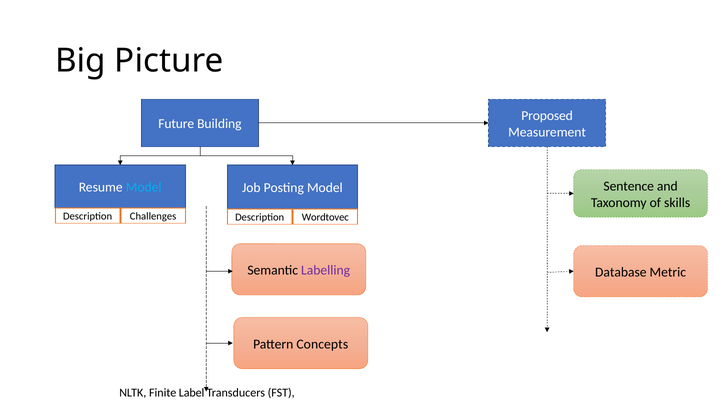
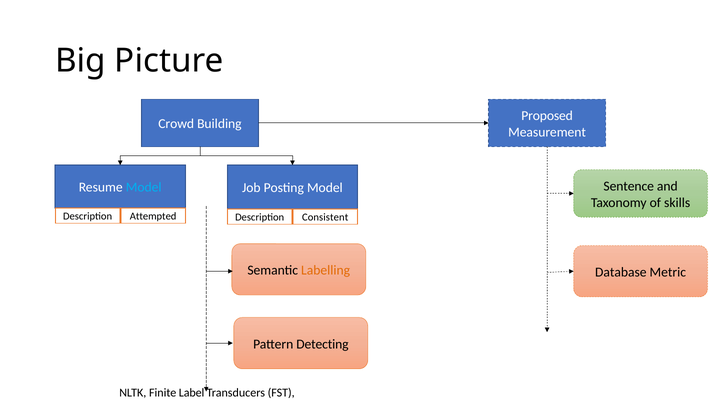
Future: Future -> Crowd
Challenges: Challenges -> Attempted
Wordtovec: Wordtovec -> Consistent
Labelling colour: purple -> orange
Concepts: Concepts -> Detecting
